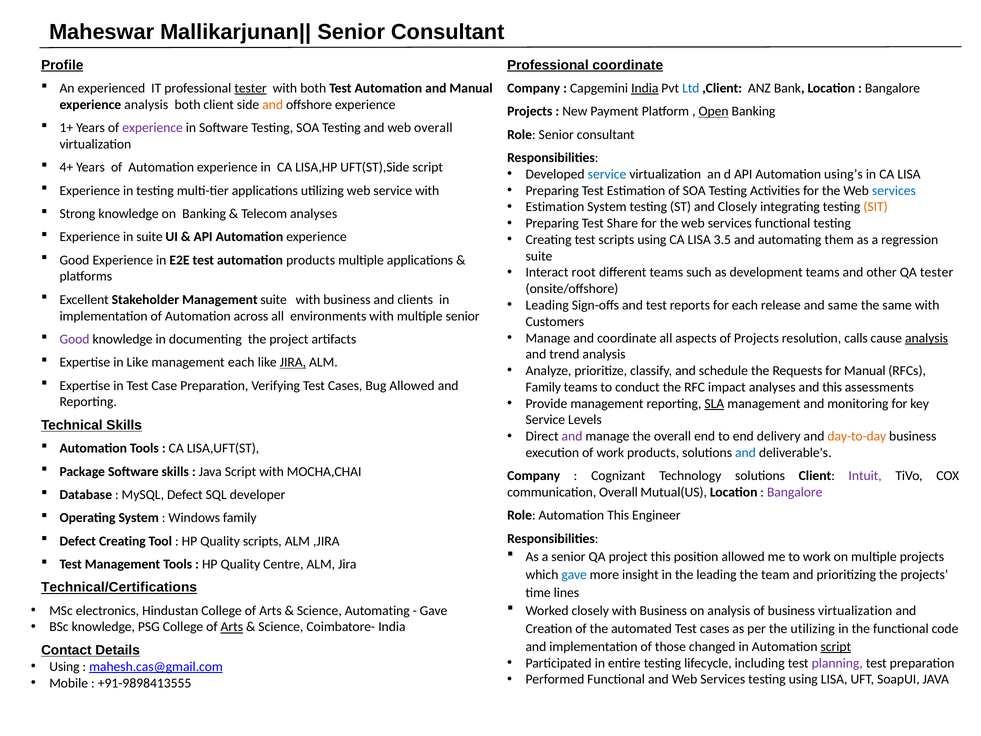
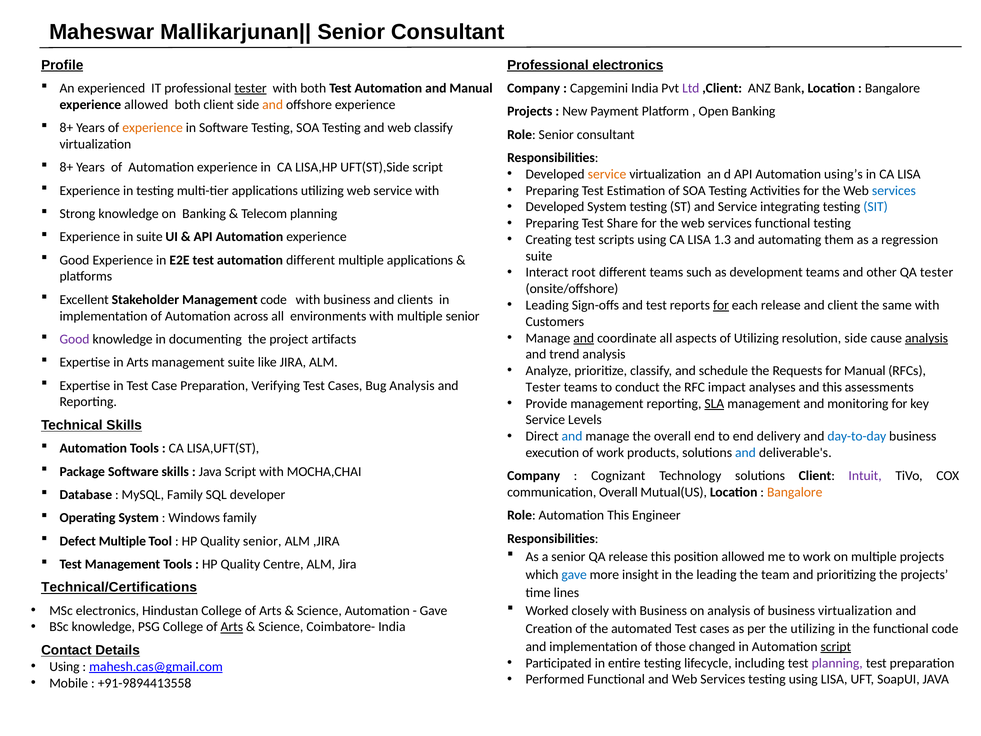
Professional coordinate: coordinate -> electronics
India at (645, 88) underline: present -> none
Ltd colour: blue -> purple
experience analysis: analysis -> allowed
Open underline: present -> none
1+ at (66, 128): 1+ -> 8+
experience at (153, 128) colour: purple -> orange
web overall: overall -> classify
4+ at (66, 167): 4+ -> 8+
service at (607, 174) colour: blue -> orange
Estimation at (555, 207): Estimation -> Developed
and Closely: Closely -> Service
SIT colour: orange -> blue
Telecom analyses: analyses -> planning
3.5: 3.5 -> 1.3
automation products: products -> different
Management suite: suite -> code
for at (721, 305) underline: none -> present
and same: same -> client
and at (584, 338) underline: none -> present
of Projects: Projects -> Utilizing
resolution calls: calls -> side
in Like: Like -> Arts
management each: each -> suite
JIRA at (293, 362) underline: present -> none
Bug Allowed: Allowed -> Analysis
Family at (543, 387): Family -> Tester
and at (572, 436) colour: purple -> blue
day-to-day colour: orange -> blue
Bangalore at (795, 492) colour: purple -> orange
MySQL Defect: Defect -> Family
Defect Creating: Creating -> Multiple
Quality scripts: scripts -> senior
QA project: project -> release
Science Automating: Automating -> Automation
+91-9898413555: +91-9898413555 -> +91-9894413558
